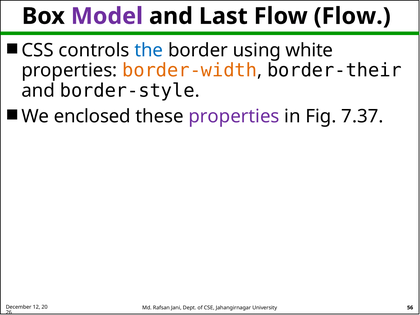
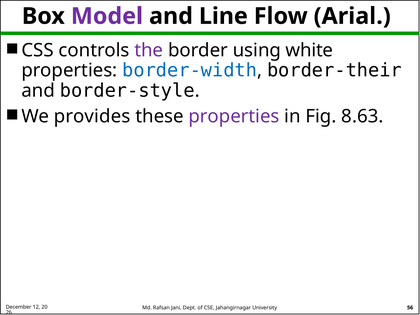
Last: Last -> Line
Flow Flow: Flow -> Arial
the colour: blue -> purple
border-width colour: orange -> blue
enclosed: enclosed -> provides
7.37: 7.37 -> 8.63
